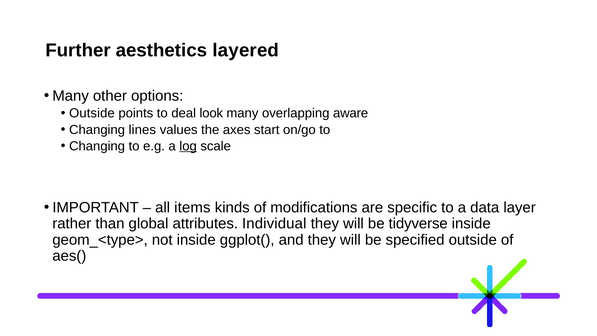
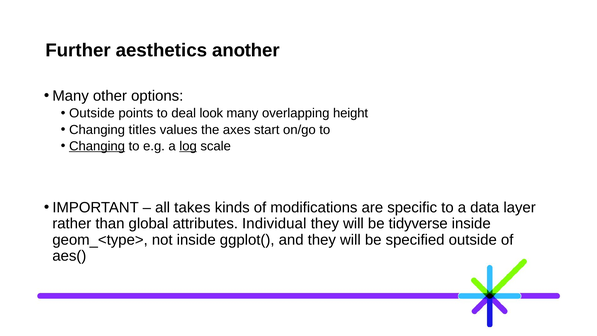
layered: layered -> another
aware: aware -> height
lines: lines -> titles
Changing at (97, 146) underline: none -> present
items: items -> takes
